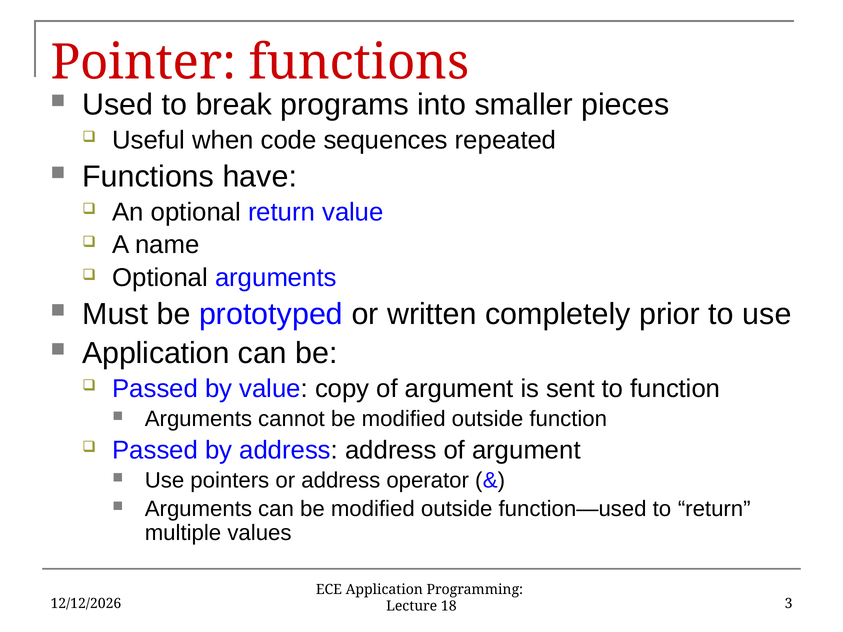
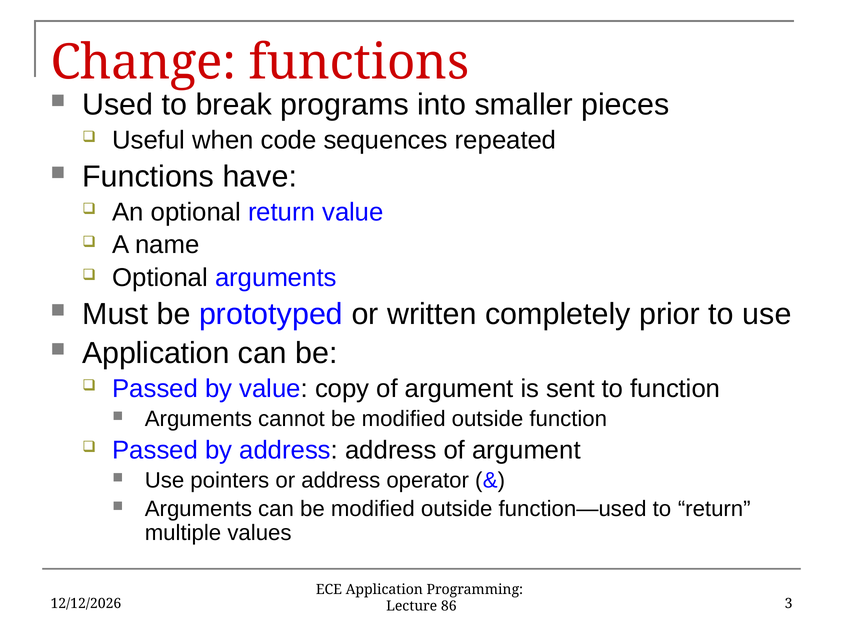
Pointer: Pointer -> Change
18: 18 -> 86
